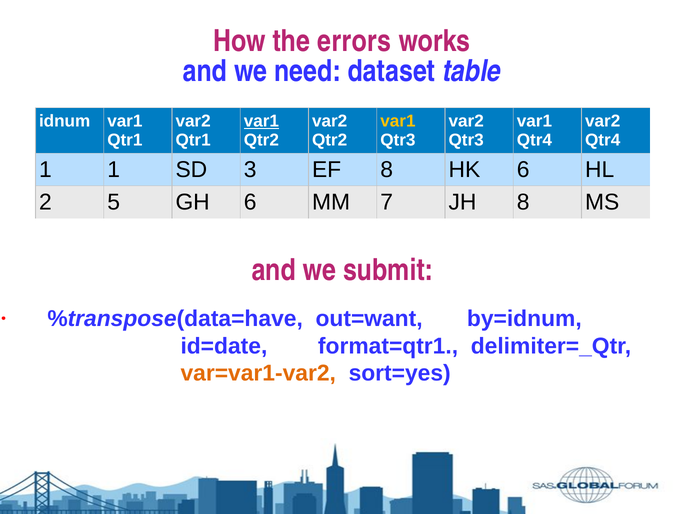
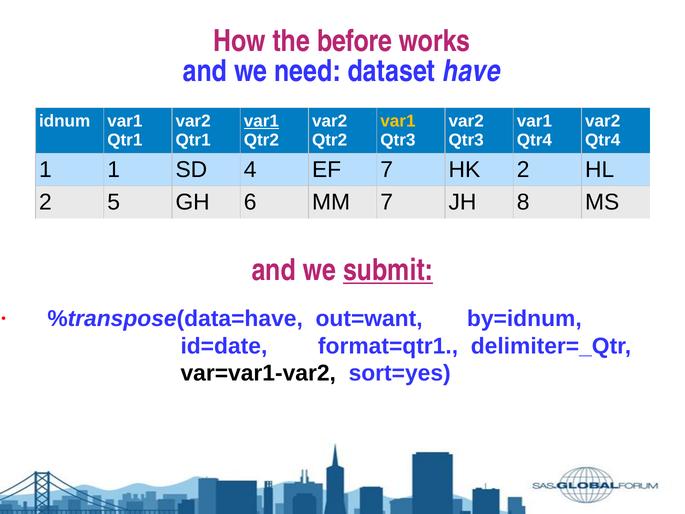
errors: errors -> before
table: table -> have
3: 3 -> 4
EF 8: 8 -> 7
HK 6: 6 -> 2
submit underline: none -> present
var=var1-var2 colour: orange -> black
